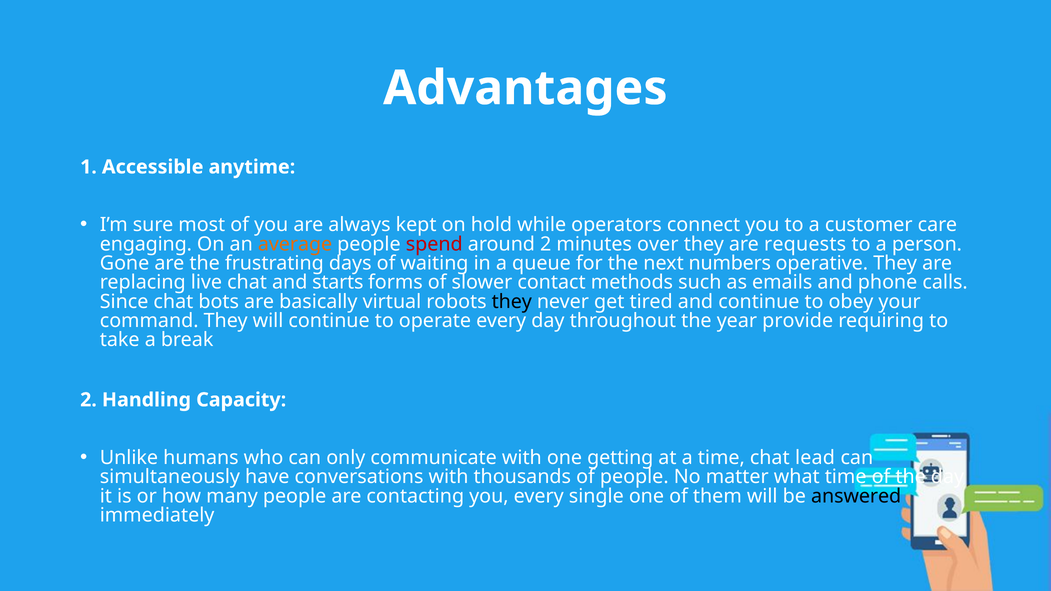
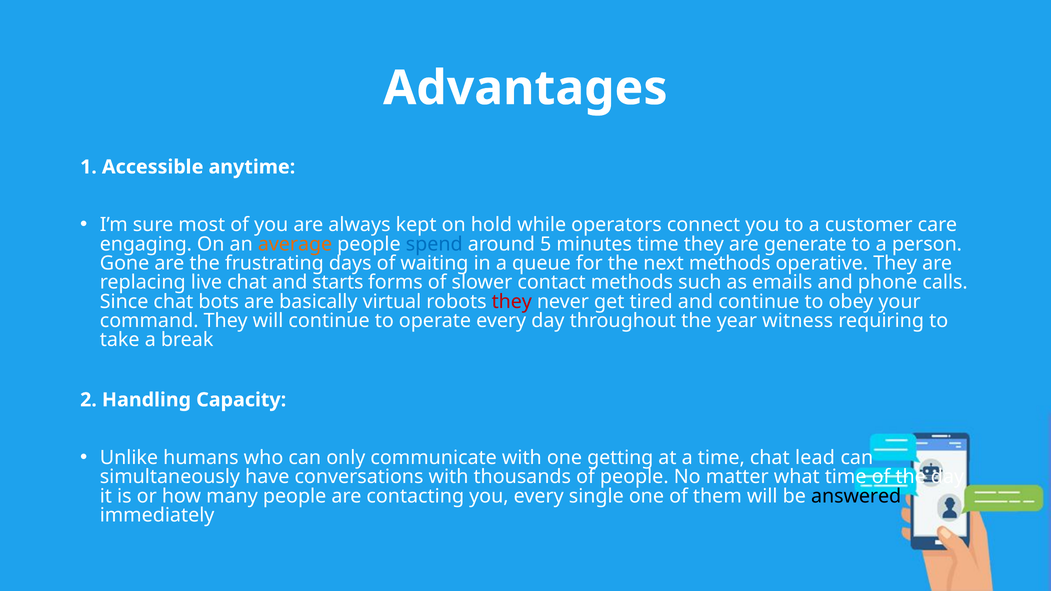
spend colour: red -> blue
around 2: 2 -> 5
minutes over: over -> time
requests: requests -> generate
next numbers: numbers -> methods
they at (512, 302) colour: black -> red
provide: provide -> witness
